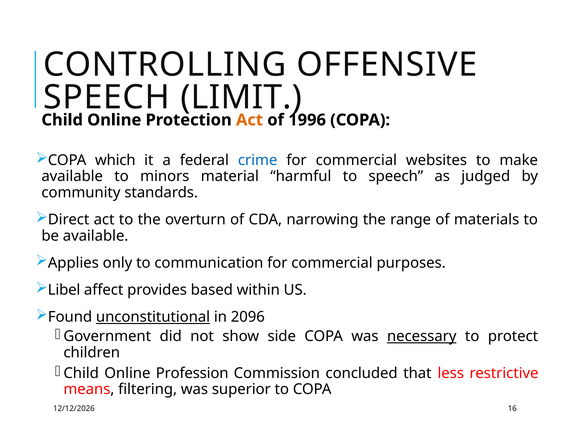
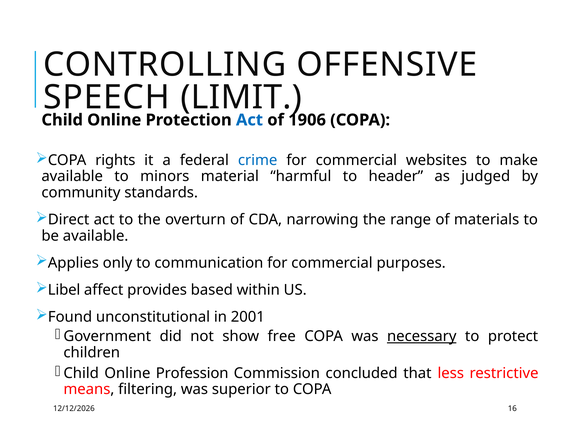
Act at (249, 120) colour: orange -> blue
1996: 1996 -> 1906
which: which -> rights
to speech: speech -> header
unconstitutional underline: present -> none
2096: 2096 -> 2001
side: side -> free
